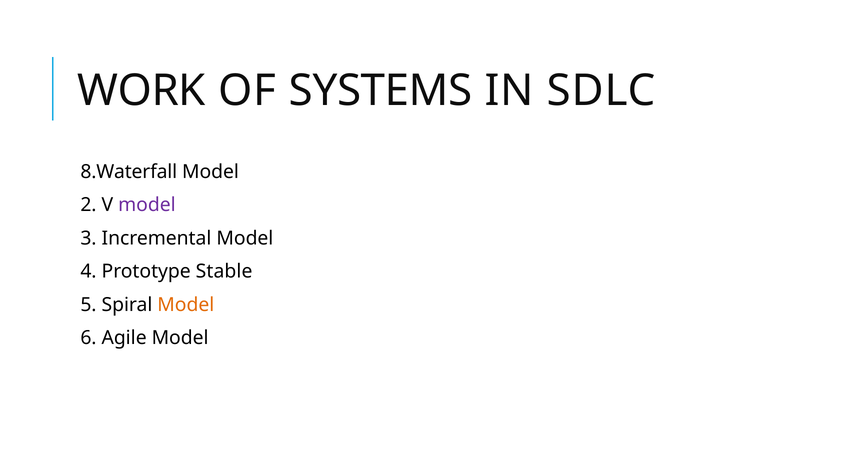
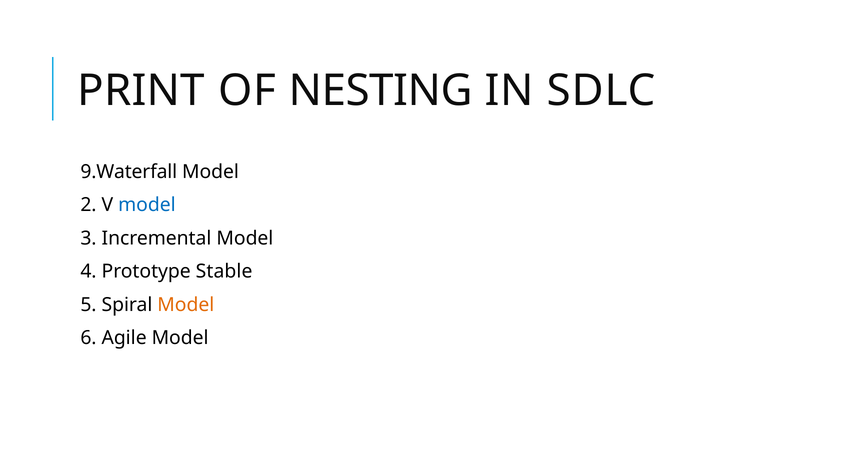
WORK: WORK -> PRINT
SYSTEMS: SYSTEMS -> NESTING
8.Waterfall: 8.Waterfall -> 9.Waterfall
model at (147, 205) colour: purple -> blue
